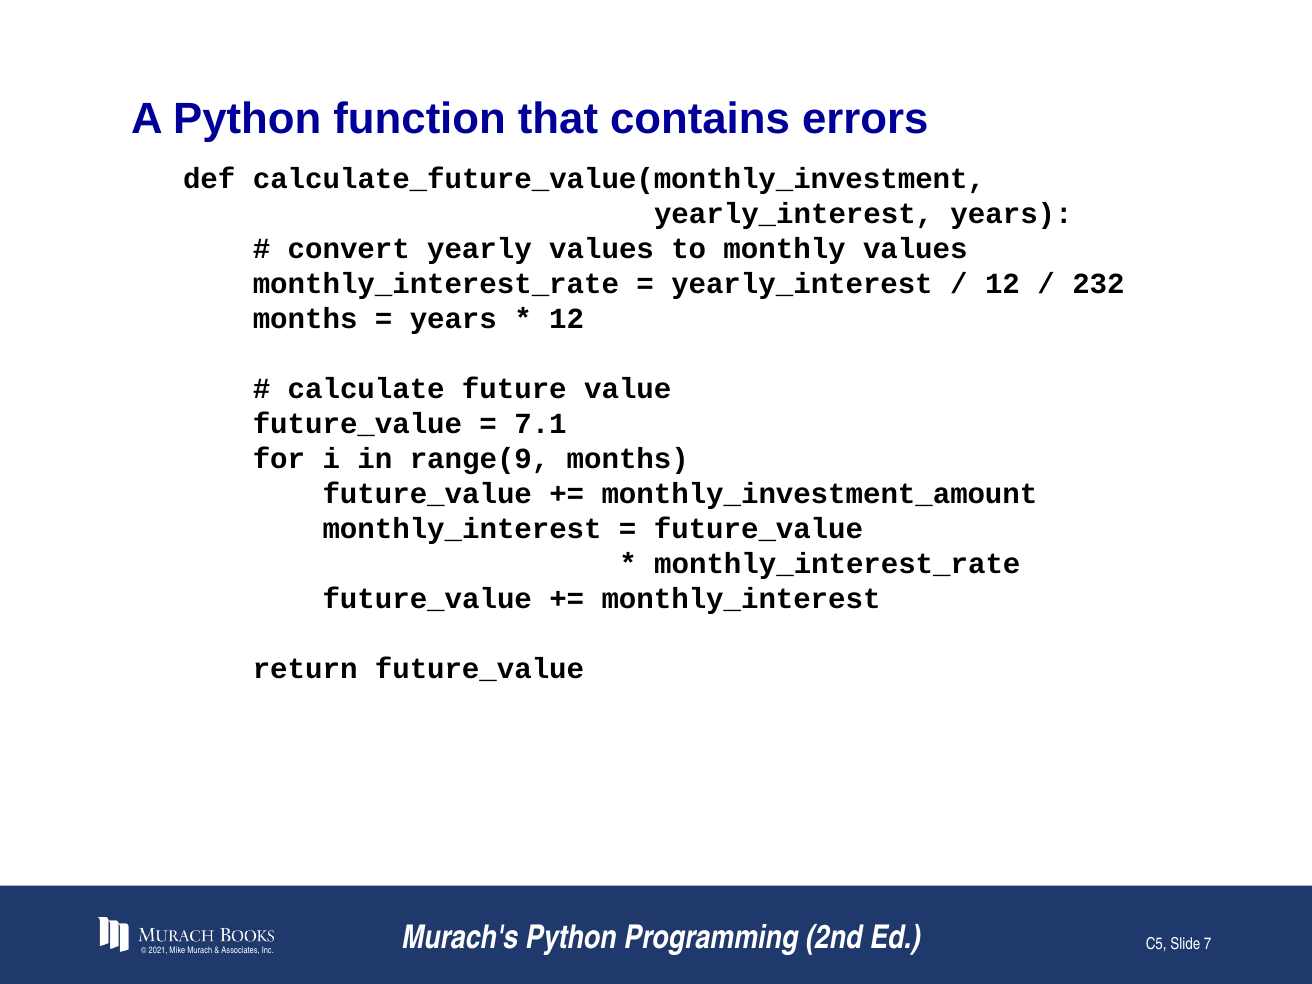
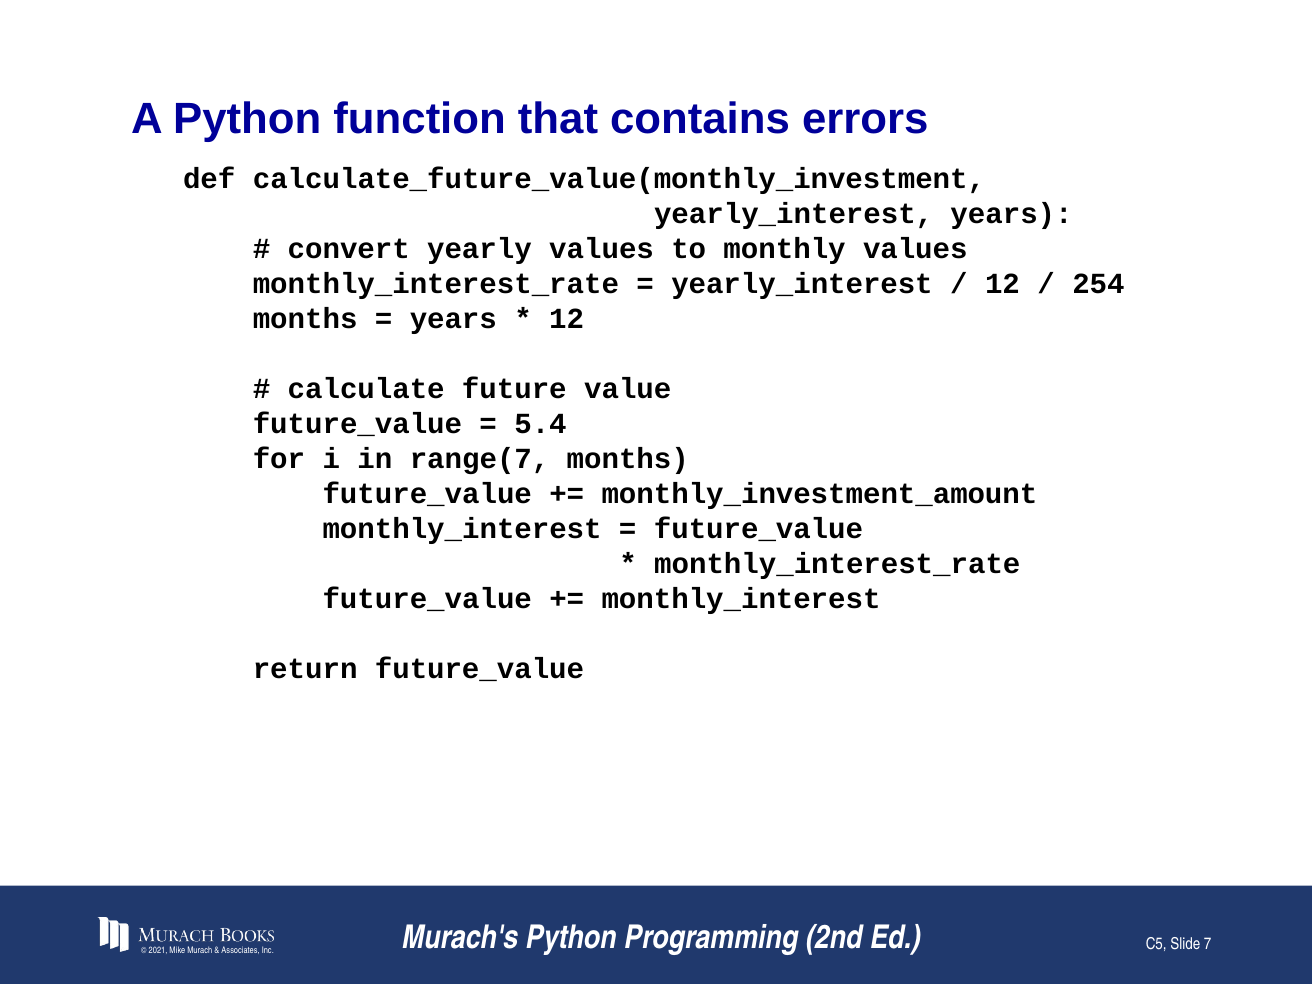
232: 232 -> 254
7.1: 7.1 -> 5.4
range(9: range(9 -> range(7
